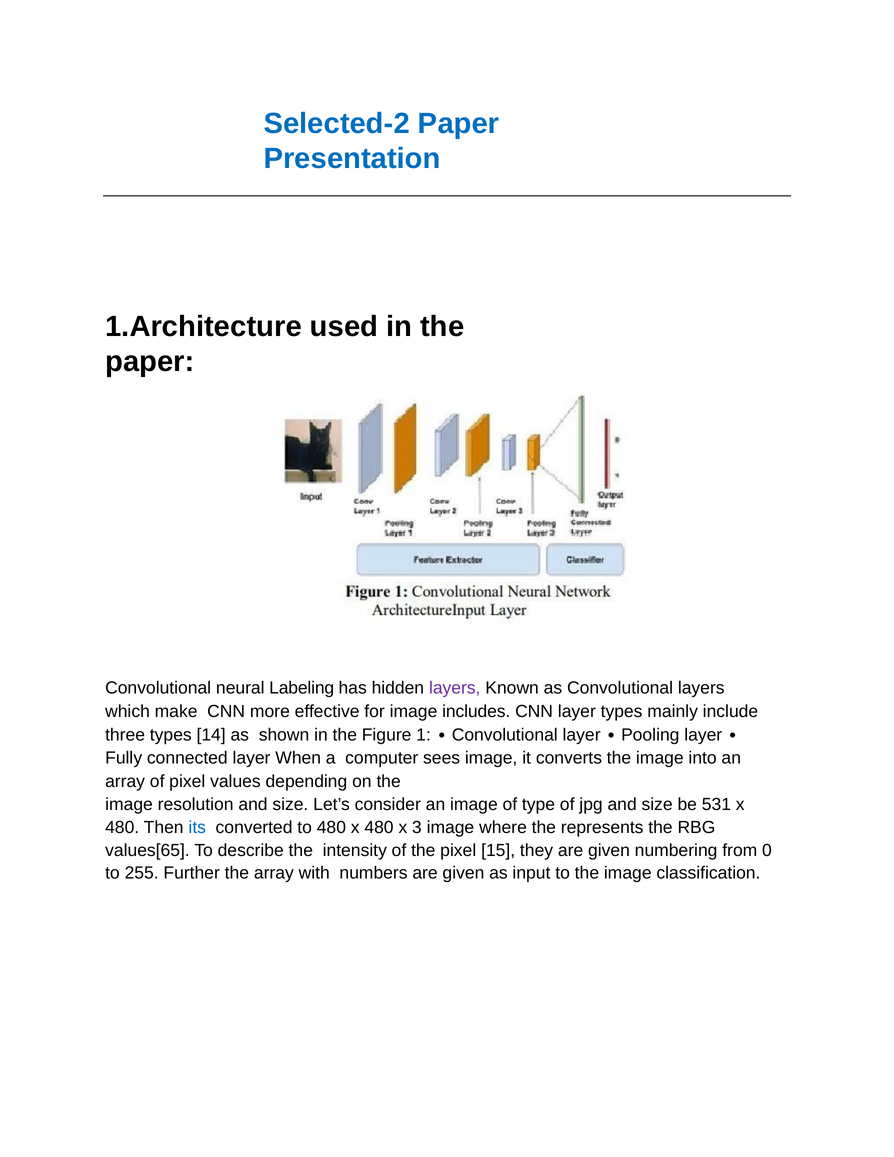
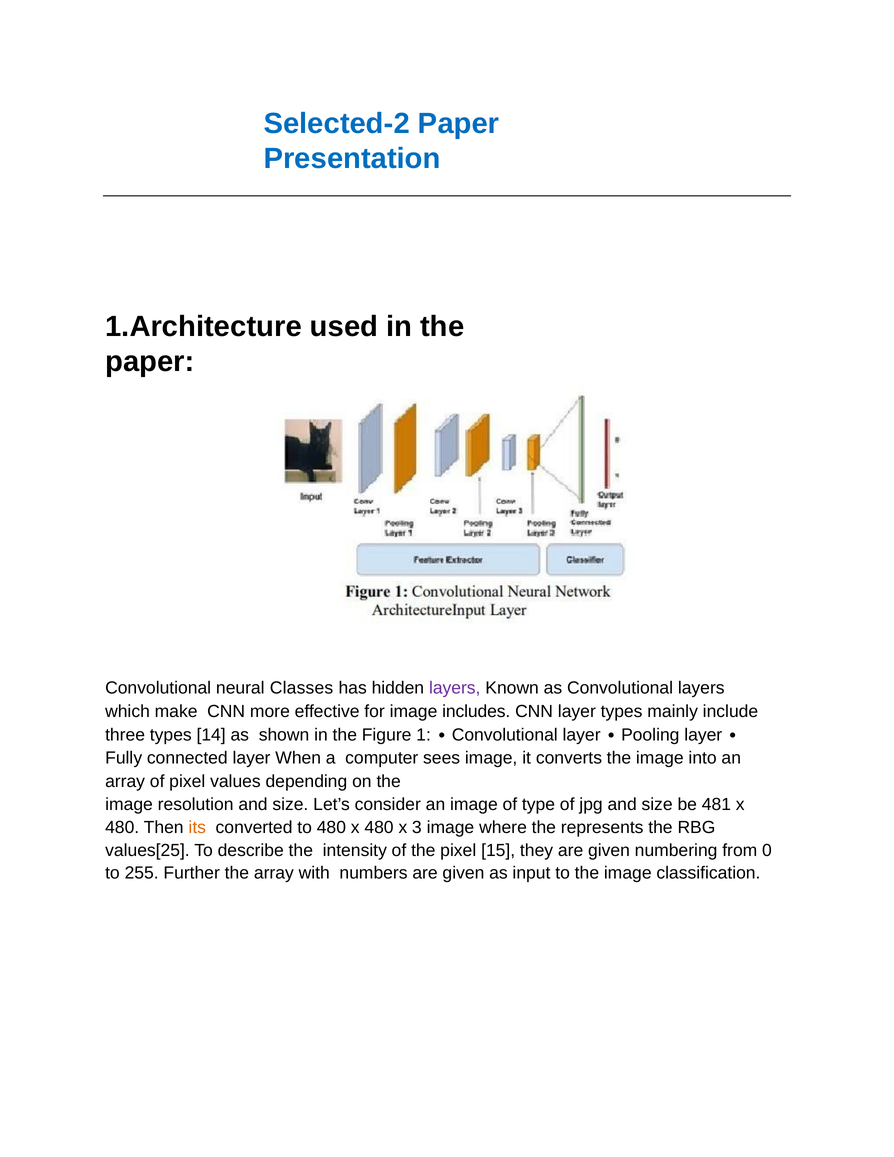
Labeling: Labeling -> Classes
531: 531 -> 481
its colour: blue -> orange
values[65: values[65 -> values[25
